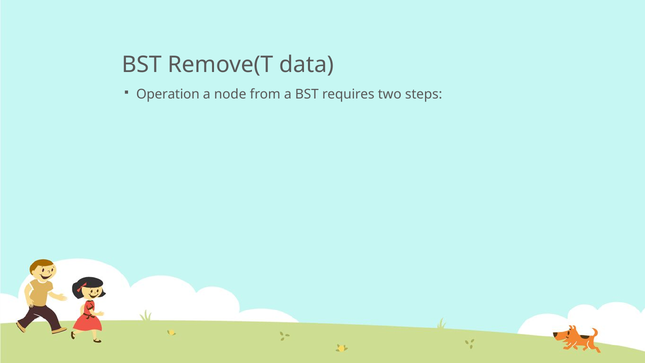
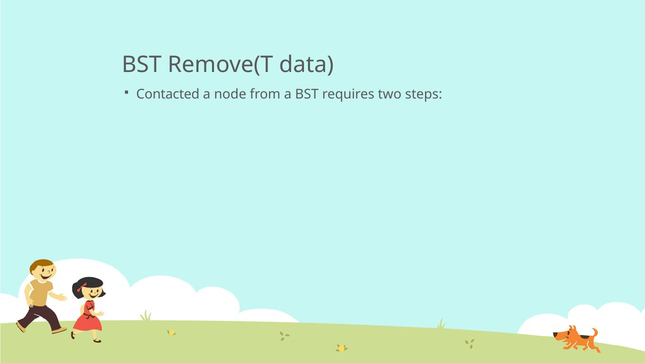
Operation: Operation -> Contacted
